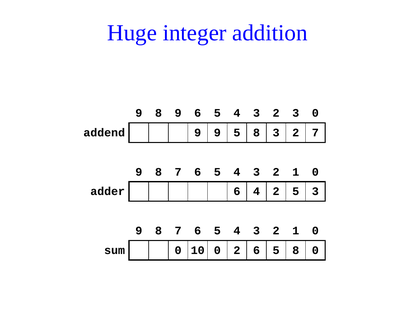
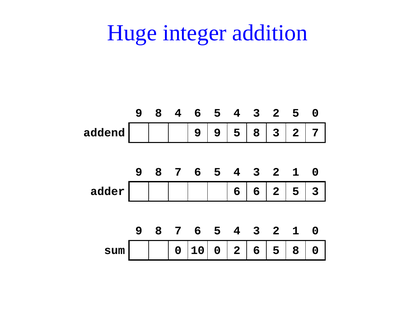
8 9: 9 -> 4
3 2 3: 3 -> 5
6 4: 4 -> 6
